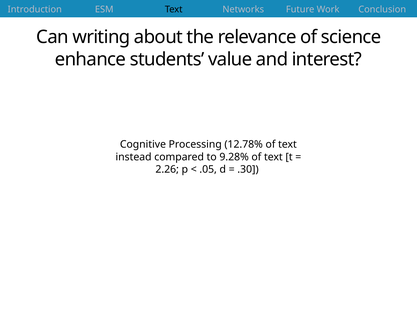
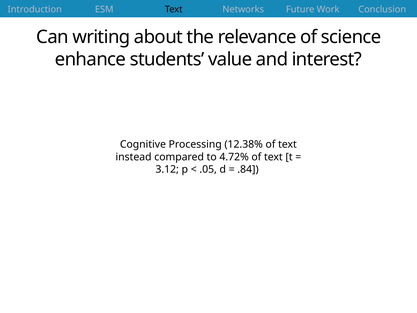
12.78%: 12.78% -> 12.38%
9.28%: 9.28% -> 4.72%
2.26: 2.26 -> 3.12
.30: .30 -> .84
